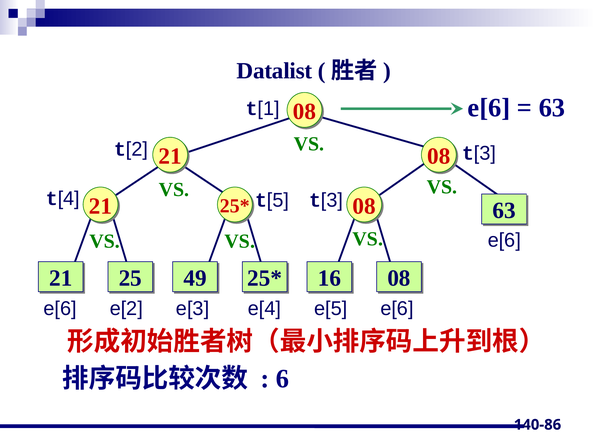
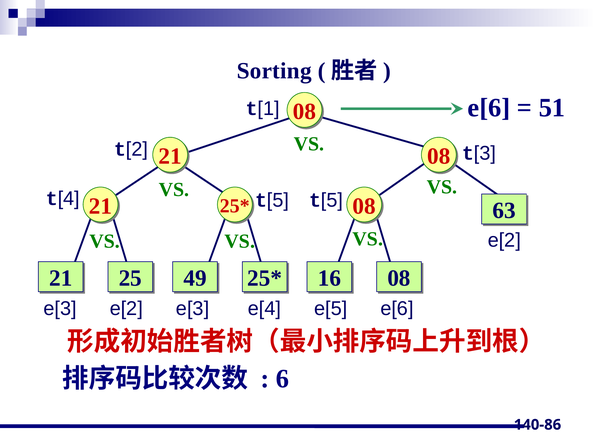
Datalist: Datalist -> Sorting
63 at (552, 108): 63 -> 51
3 at (332, 200): 3 -> 5
e[6 at (504, 240): e[6 -> e[2
e[6 at (60, 308): e[6 -> e[3
